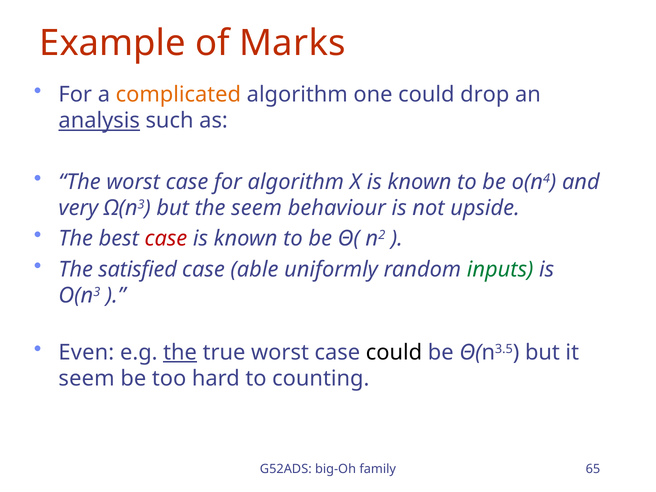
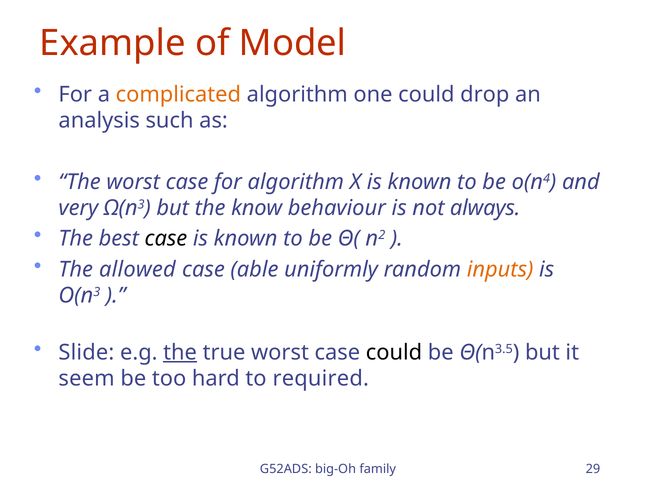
Marks: Marks -> Model
analysis underline: present -> none
the seem: seem -> know
upside: upside -> always
case at (166, 239) colour: red -> black
satisfied: satisfied -> allowed
inputs colour: green -> orange
Even: Even -> Slide
counting: counting -> required
65: 65 -> 29
